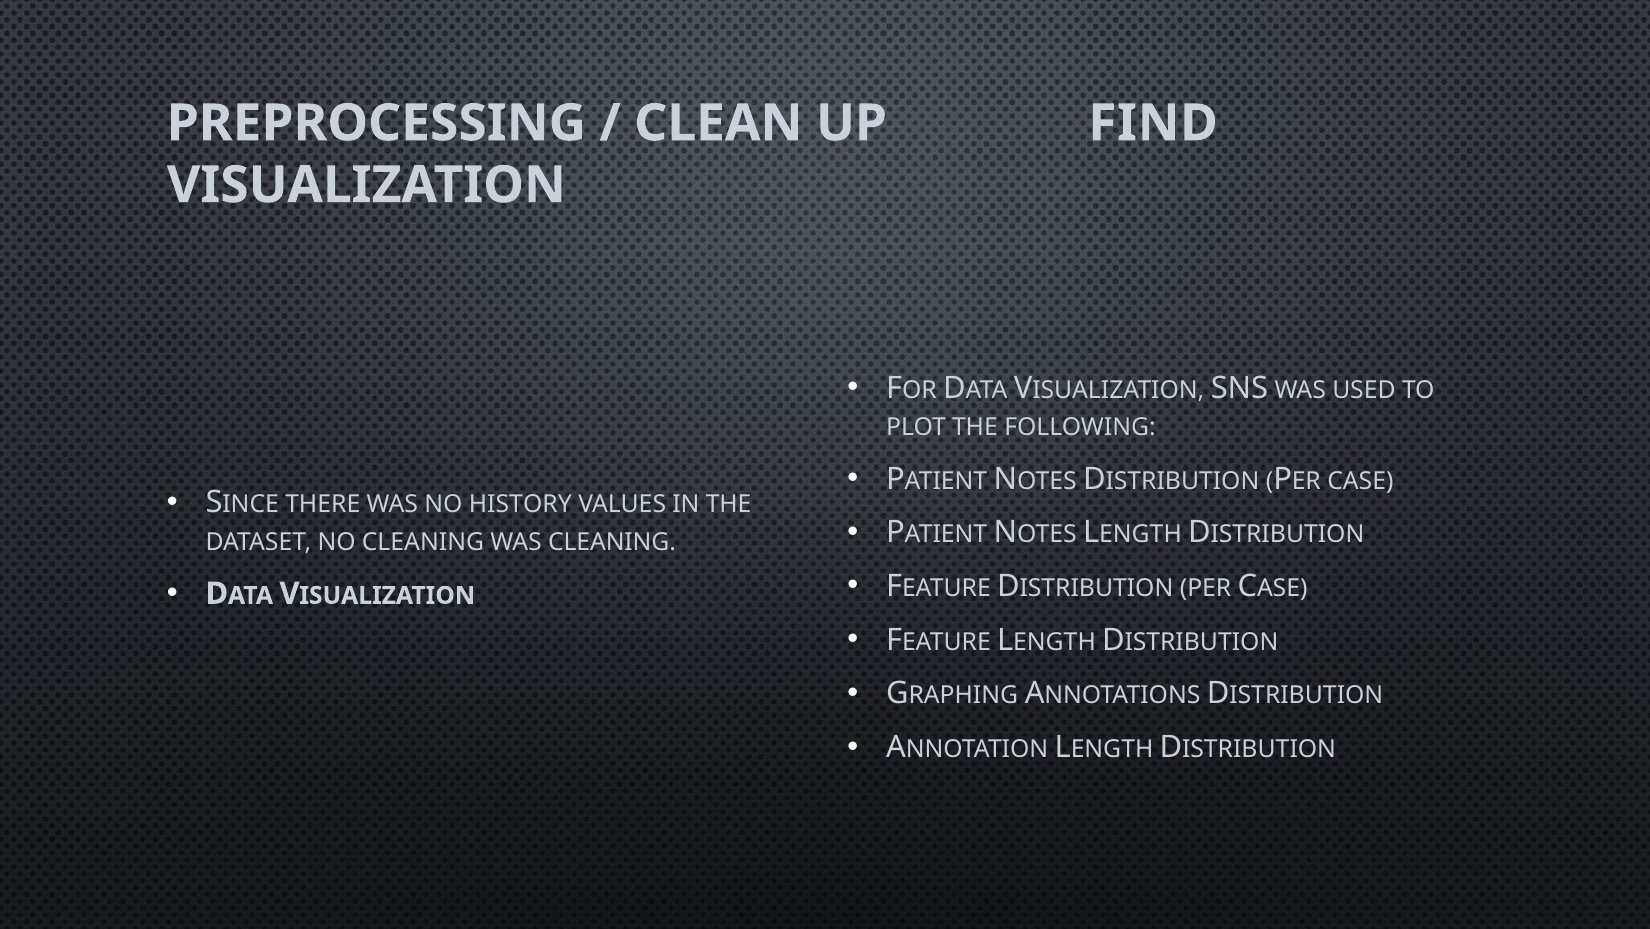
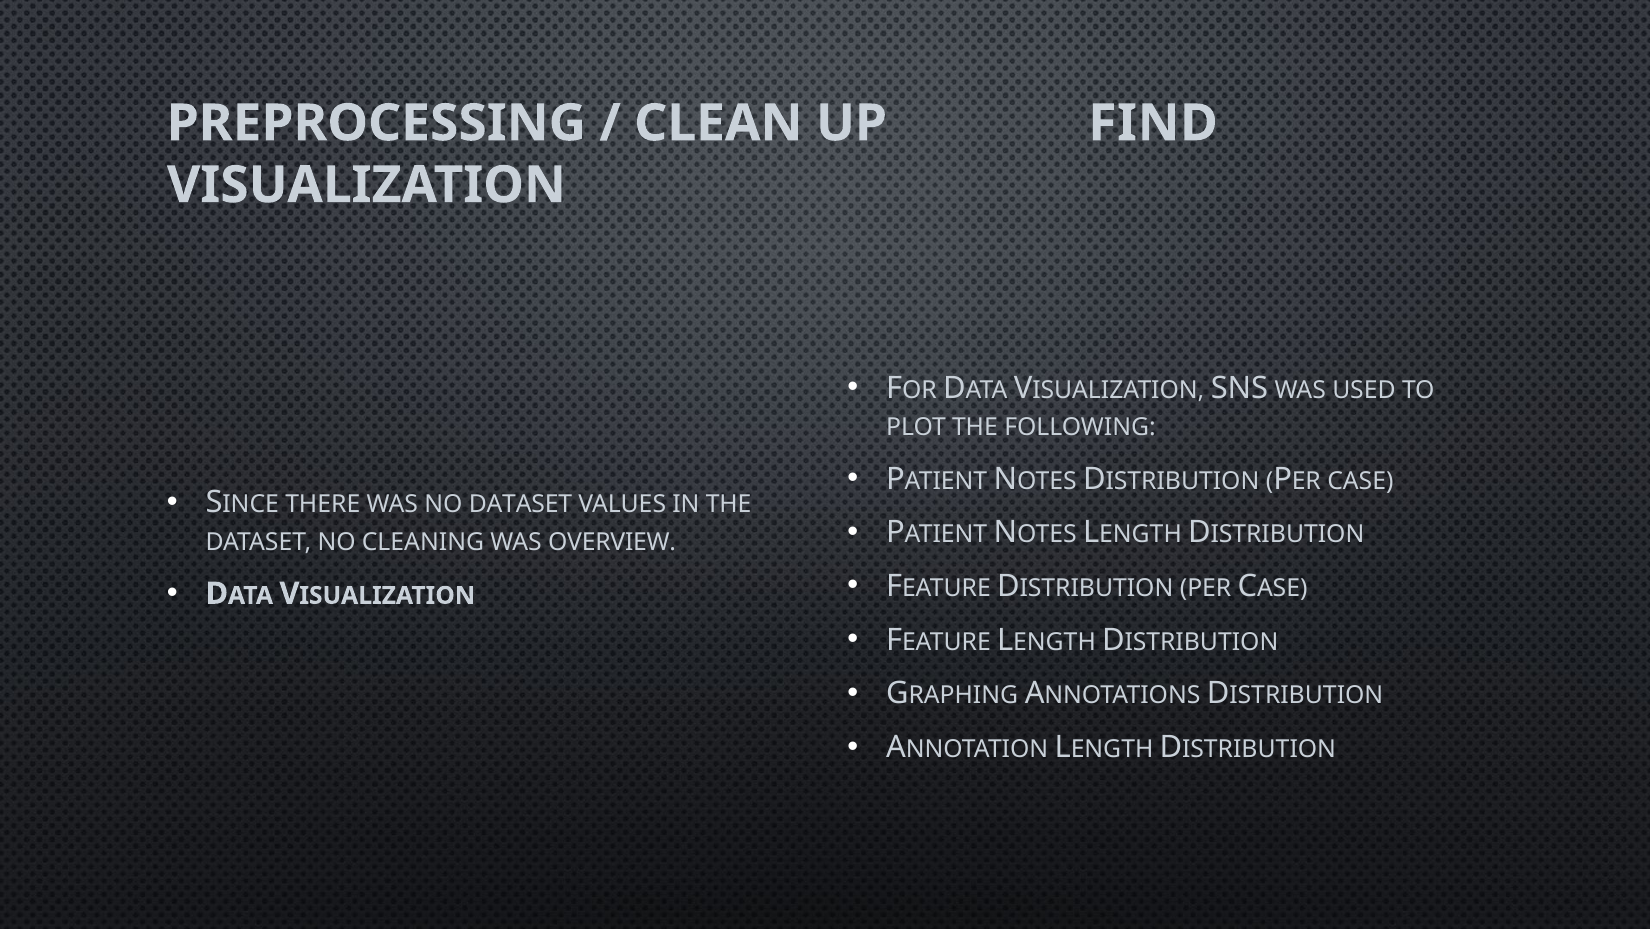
NO HISTORY: HISTORY -> DATASET
WAS CLEANING: CLEANING -> OVERVIEW
